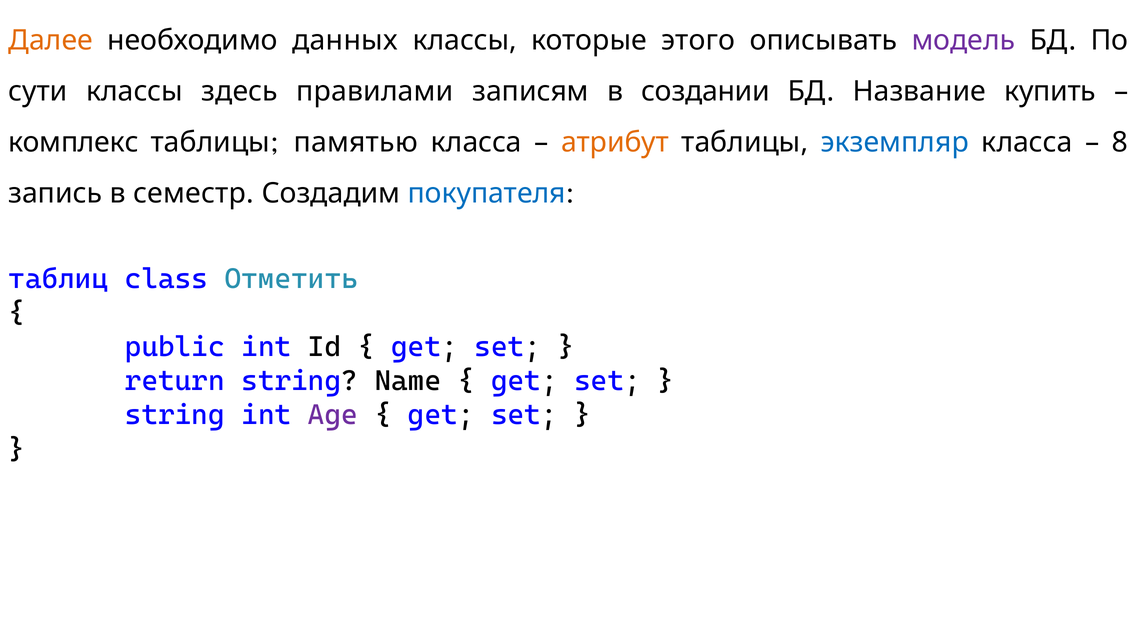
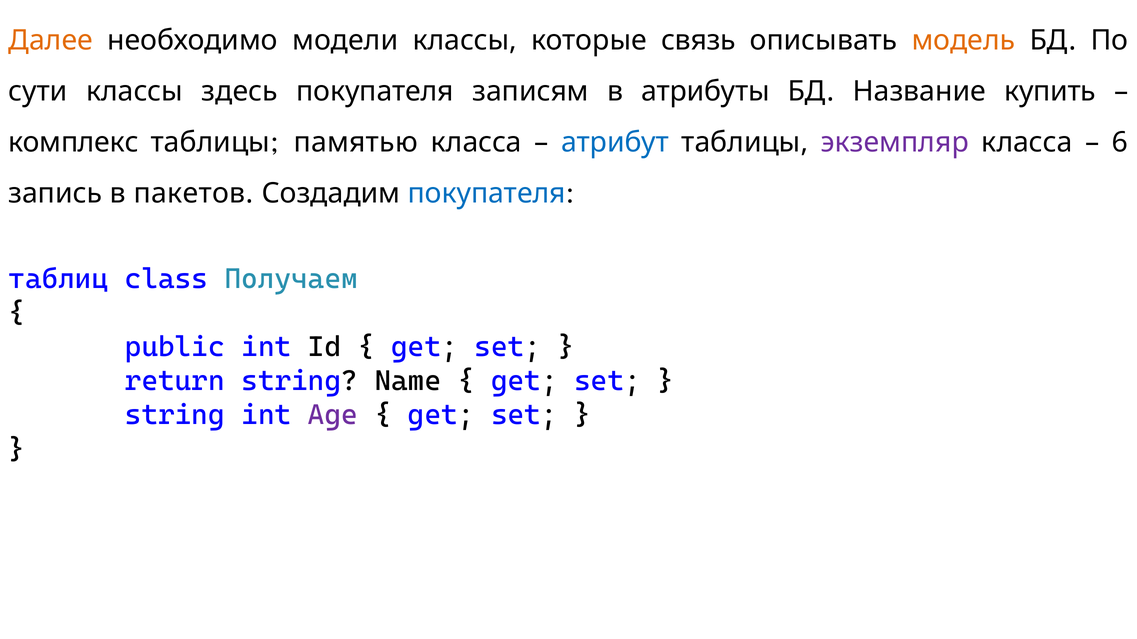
данных: данных -> модели
этого: этого -> связь
модель colour: purple -> orange
здесь правилами: правилами -> покупателя
создании: создании -> атрибуты
атрибут colour: orange -> blue
экземпляр colour: blue -> purple
8: 8 -> 6
семестр: семестр -> пакетов
Отметить: Отметить -> Получаем
